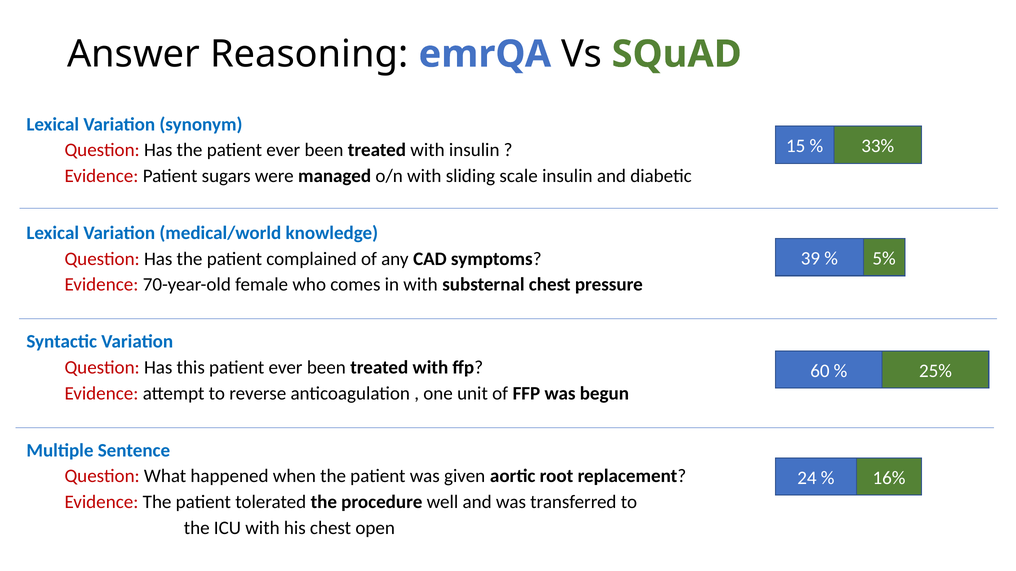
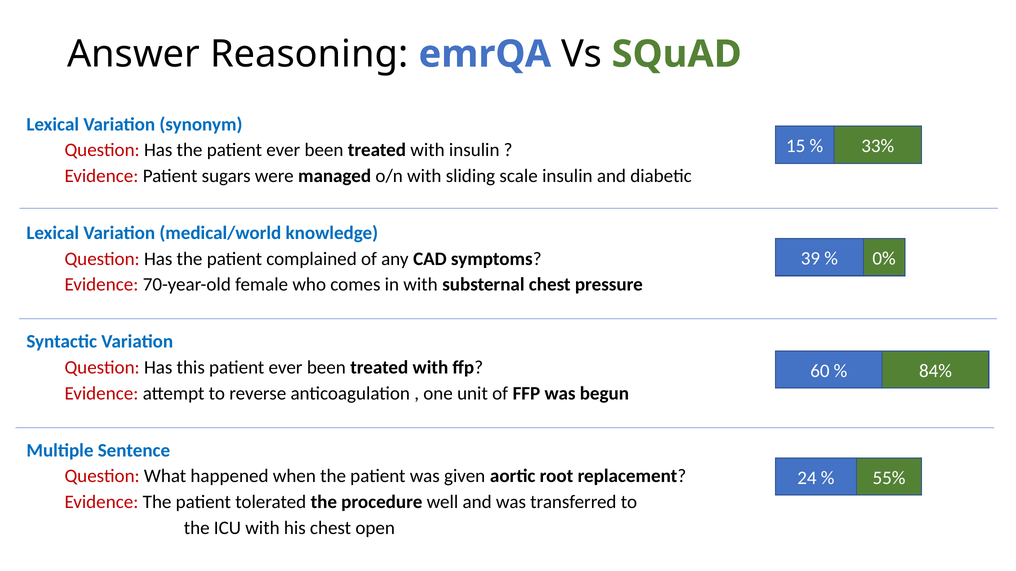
5%: 5% -> 0%
25%: 25% -> 84%
16%: 16% -> 55%
